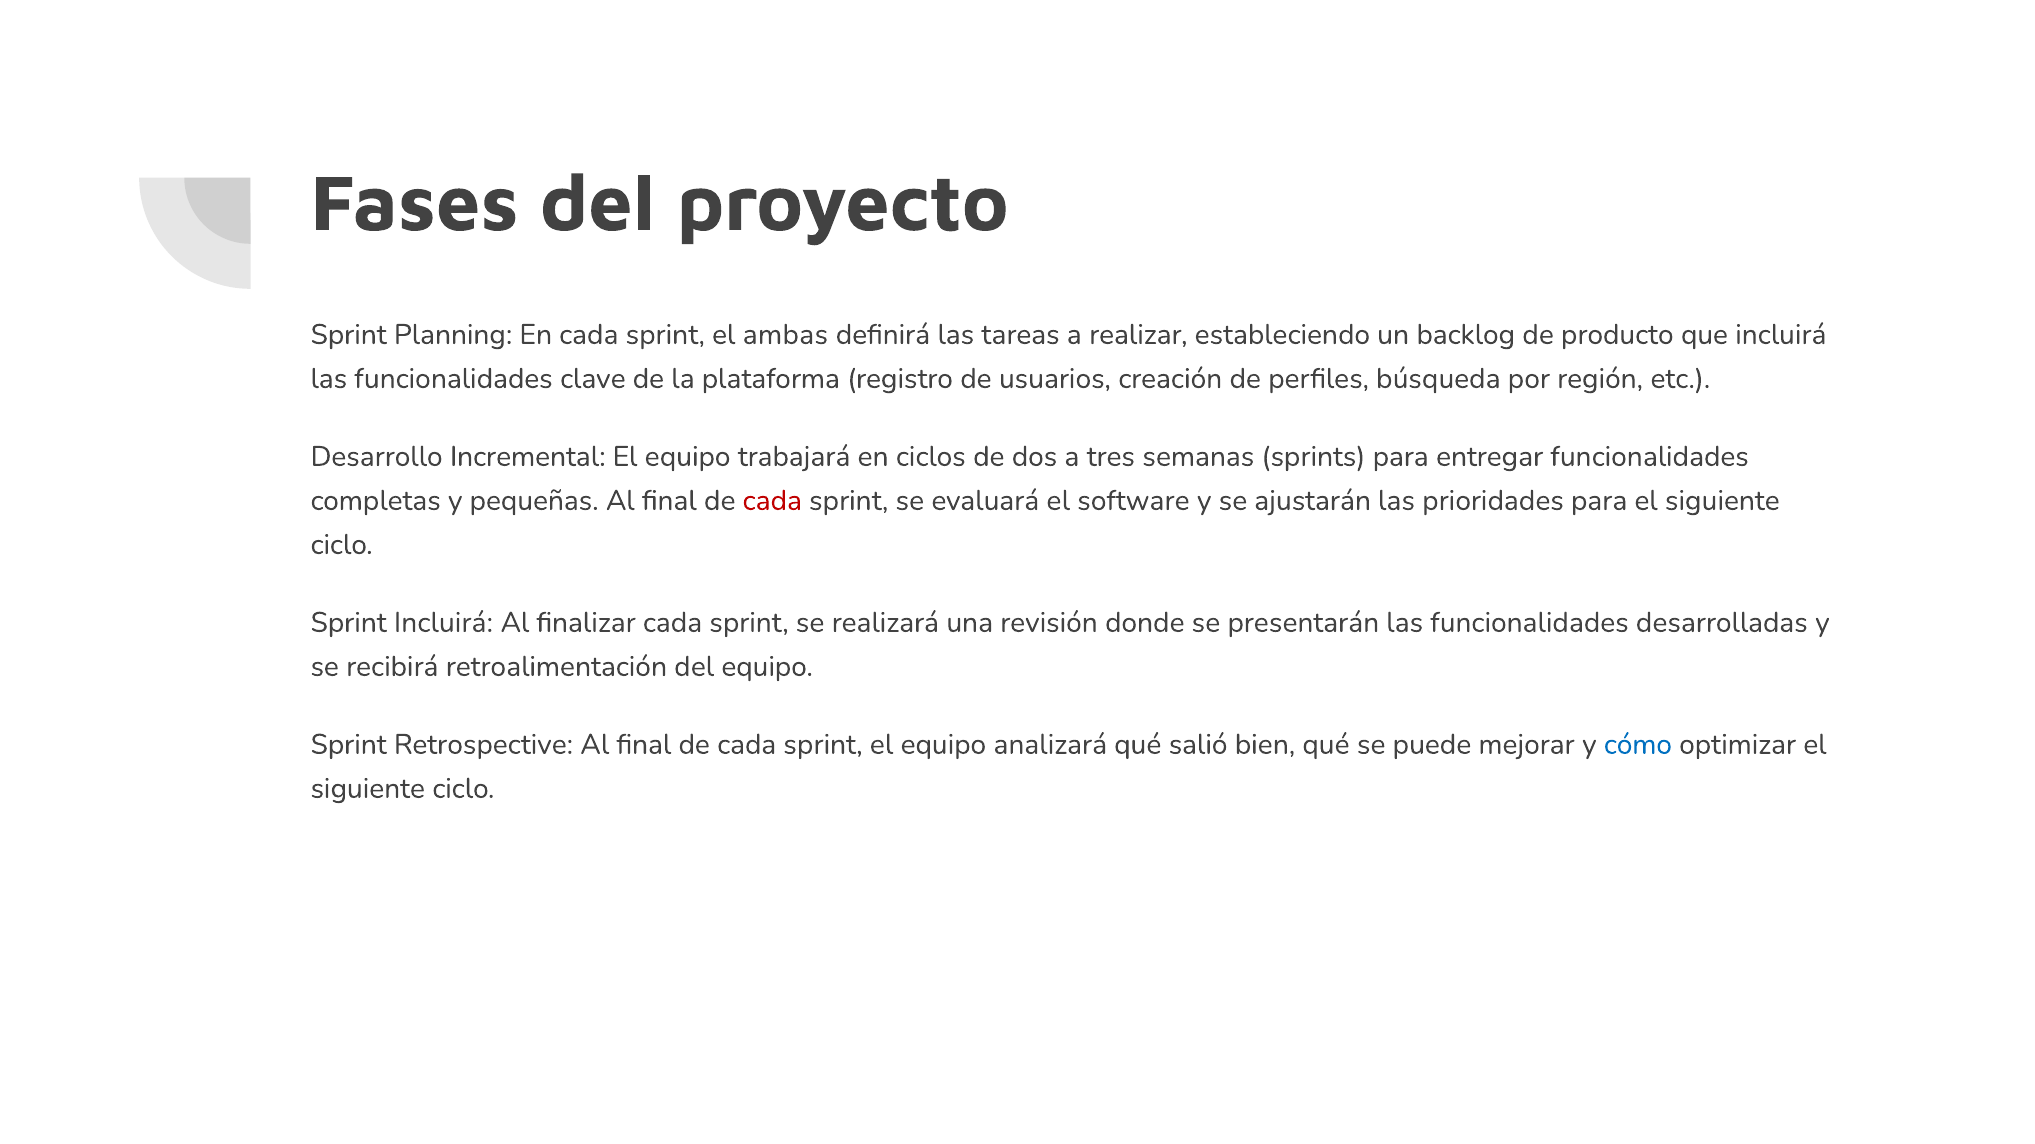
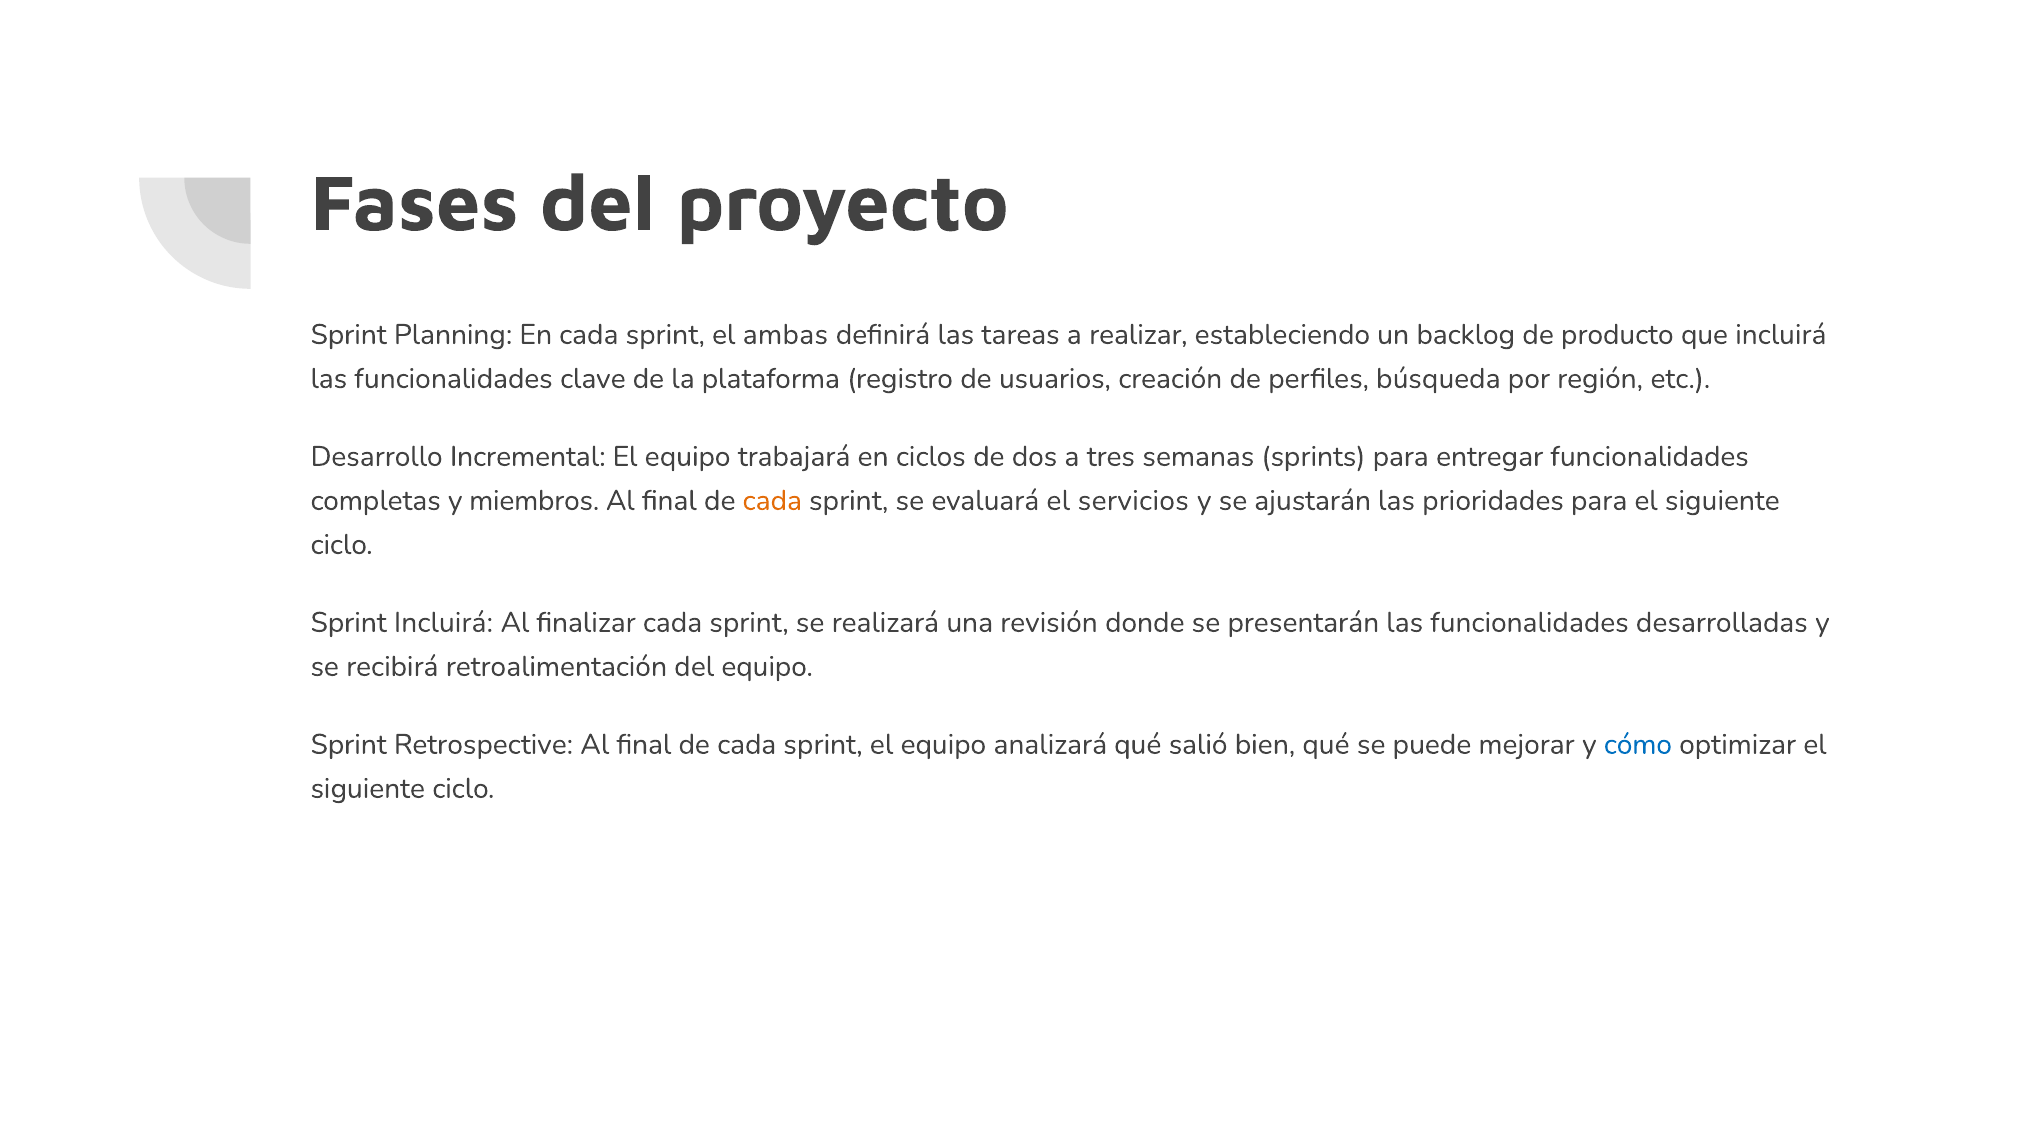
pequeñas: pequeñas -> miembros
cada at (772, 501) colour: red -> orange
software: software -> servicios
